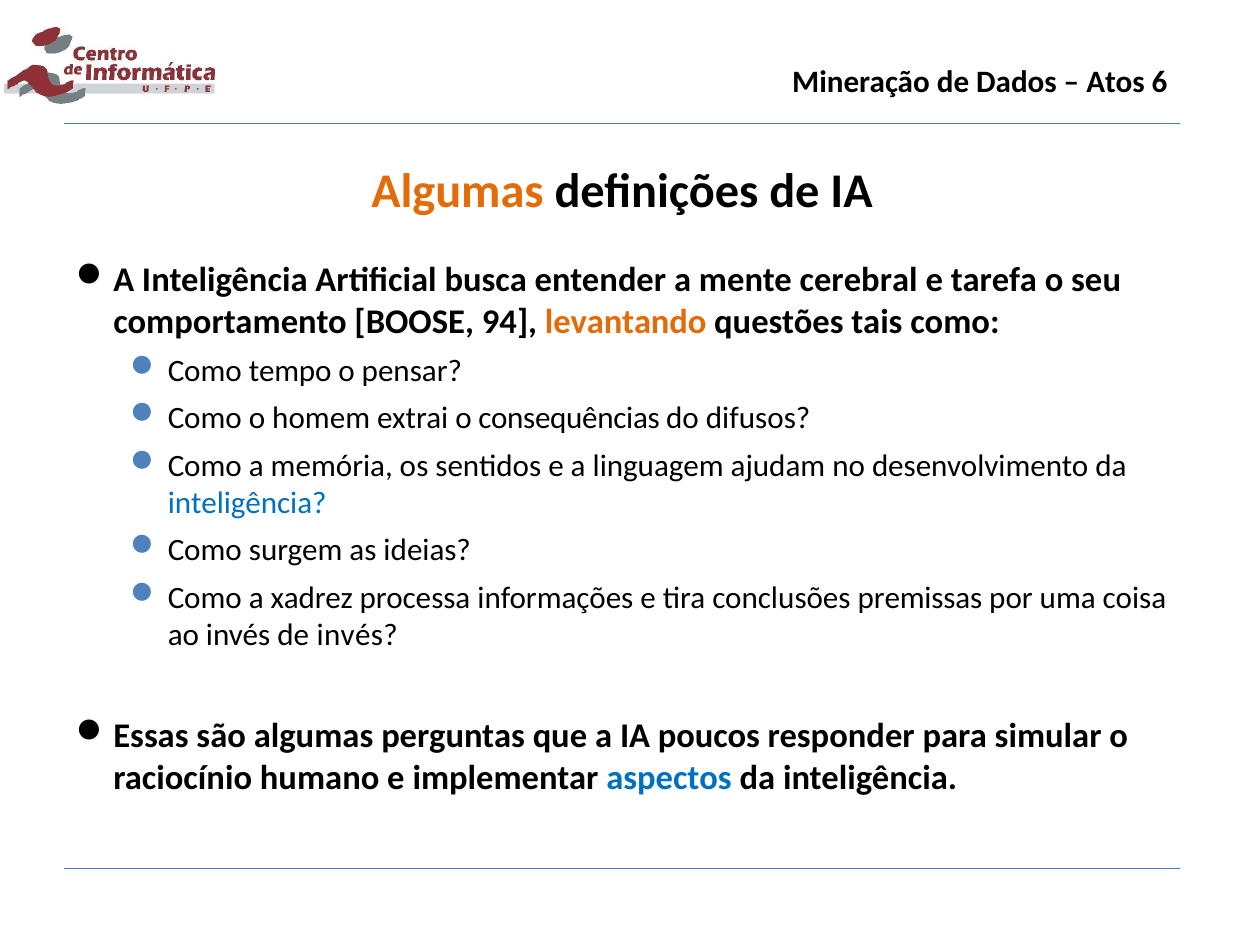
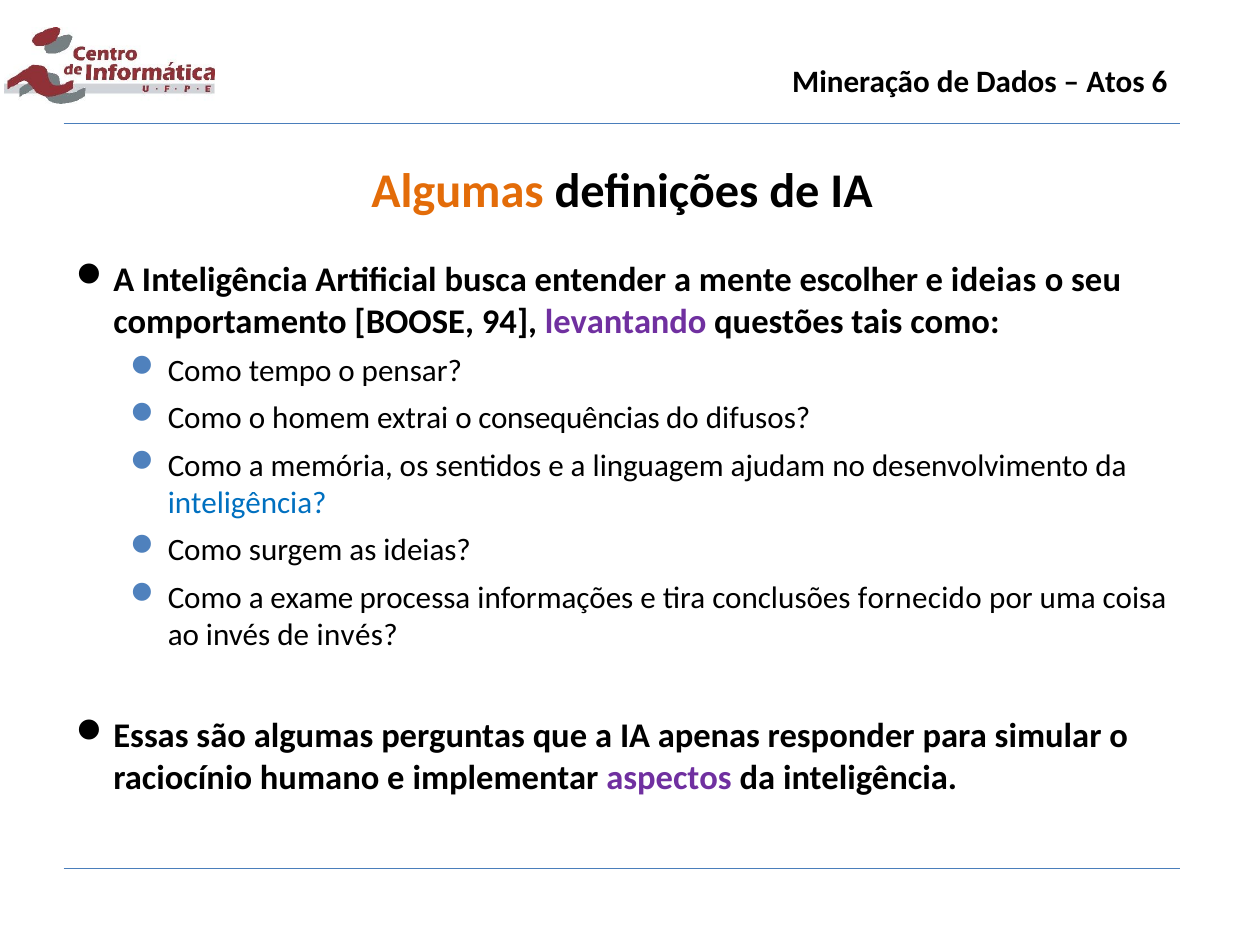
cerebral: cerebral -> escolher
e tarefa: tarefa -> ideias
levantando colour: orange -> purple
xadrez: xadrez -> exame
premissas: premissas -> fornecido
poucos: poucos -> apenas
aspectos colour: blue -> purple
